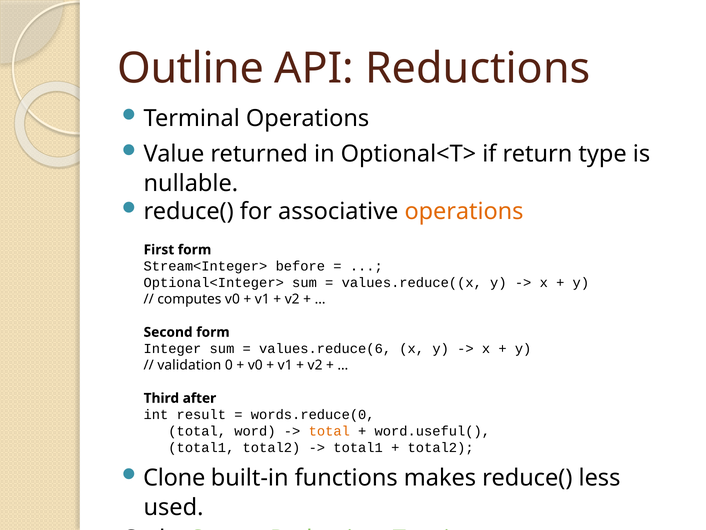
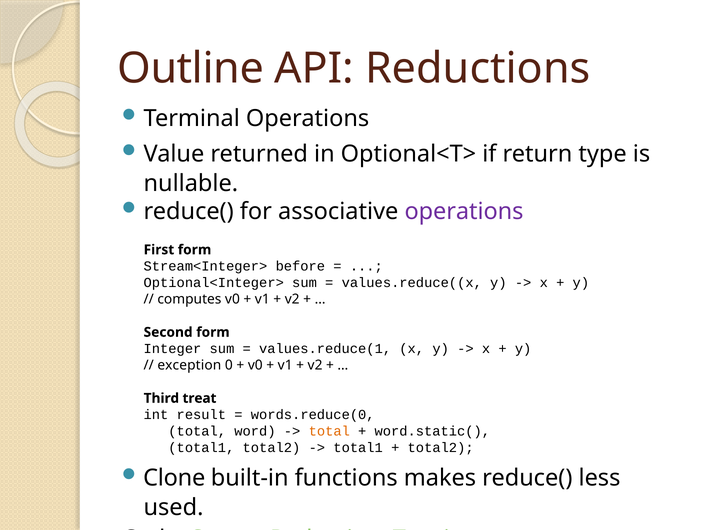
operations at (464, 211) colour: orange -> purple
values.reduce(6: values.reduce(6 -> values.reduce(1
validation: validation -> exception
after: after -> treat
word.useful(: word.useful( -> word.static(
